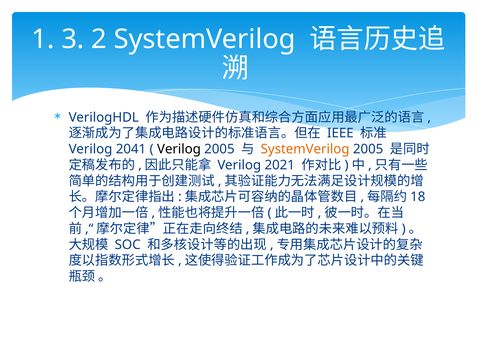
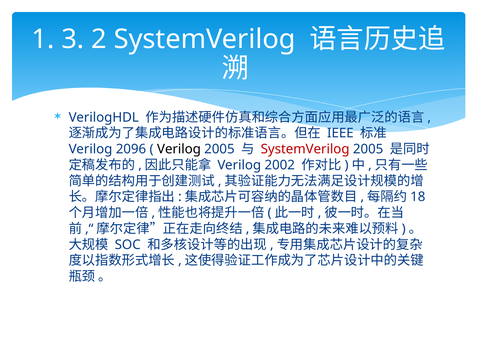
2041: 2041 -> 2096
SystemVerilog at (305, 149) colour: orange -> red
2021: 2021 -> 2002
